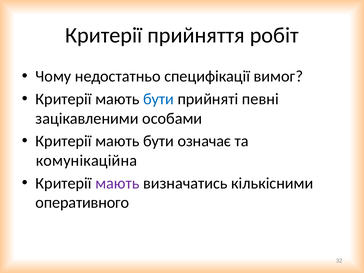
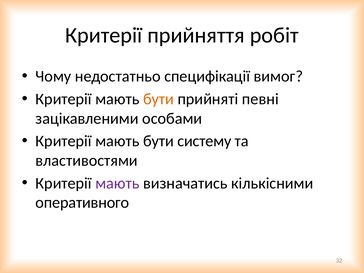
бути at (159, 99) colour: blue -> orange
означає: означає -> систему
комунікаційна: комунікаційна -> властивостями
